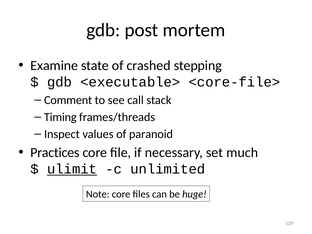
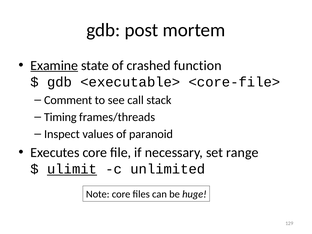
Examine underline: none -> present
stepping: stepping -> function
Practices: Practices -> Executes
much: much -> range
